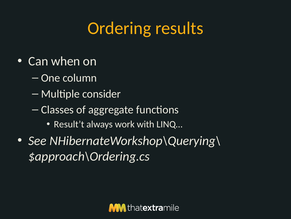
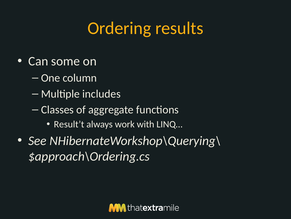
when: when -> some
consider: consider -> includes
